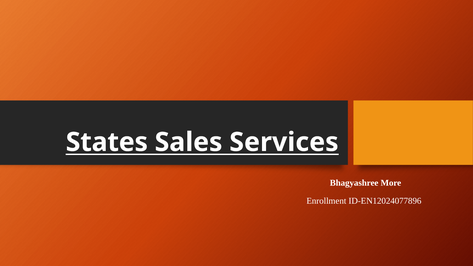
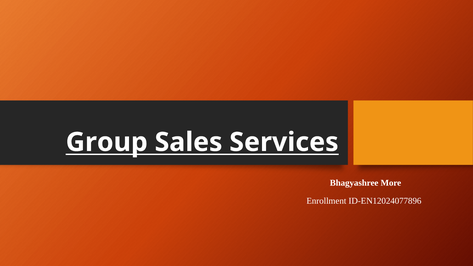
States: States -> Group
